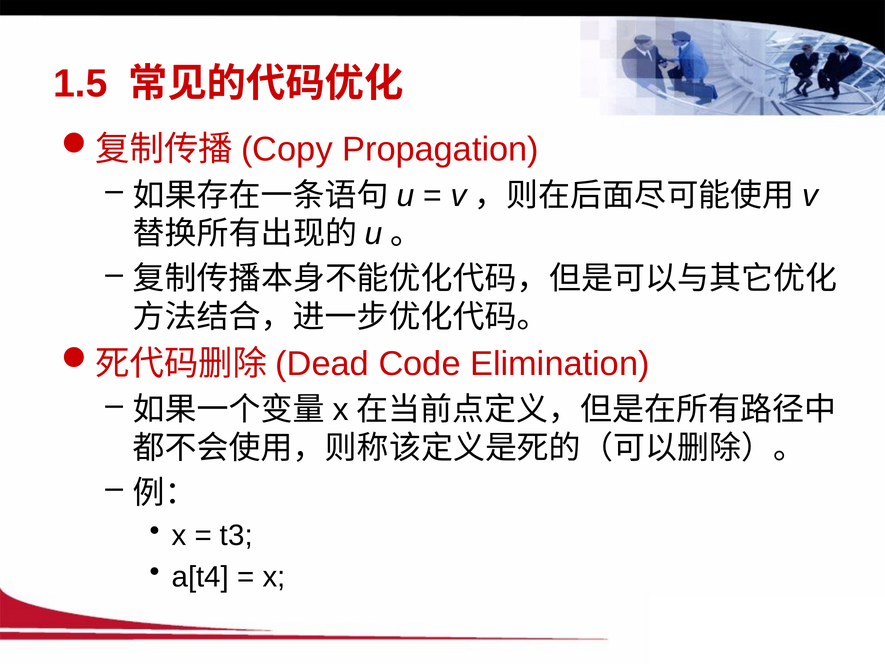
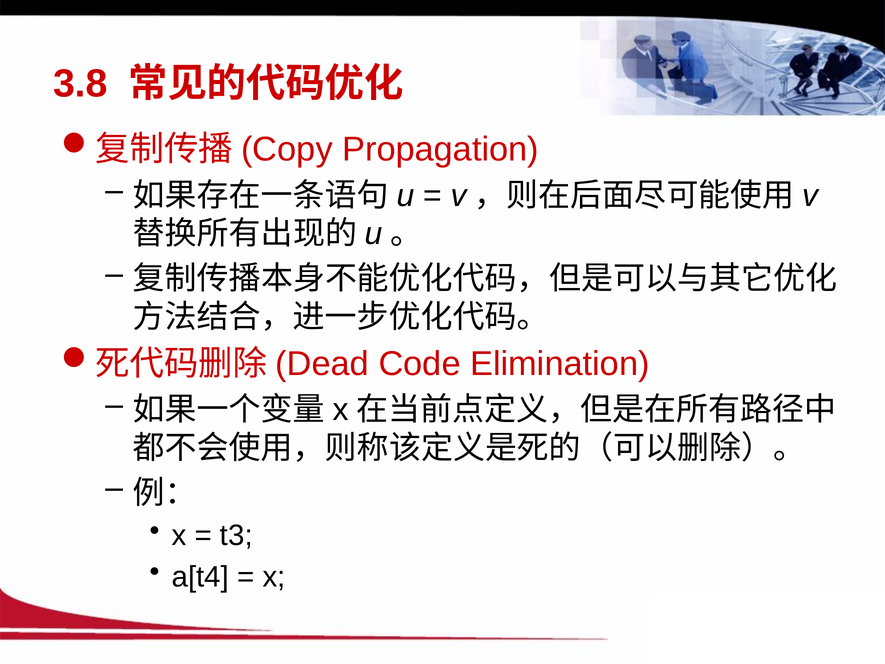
1.5: 1.5 -> 3.8
